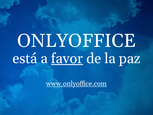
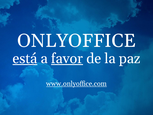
está underline: none -> present
